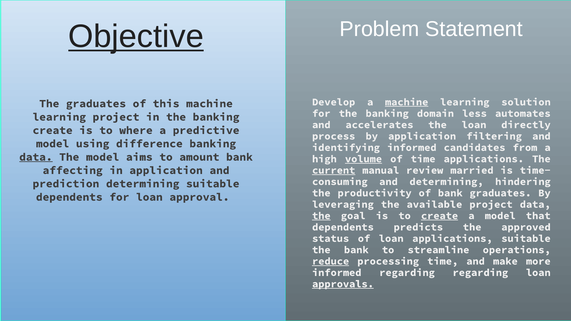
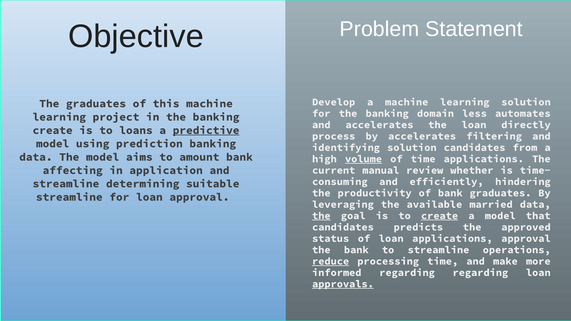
Objective underline: present -> none
machine at (407, 102) underline: present -> none
where: where -> loans
predictive underline: none -> present
by application: application -> accelerates
difference: difference -> prediction
identifying informed: informed -> solution
data at (36, 157) underline: present -> none
current underline: present -> none
married: married -> whether
and determining: determining -> efficiently
prediction at (66, 184): prediction -> streamline
dependents at (69, 197): dependents -> streamline
available project: project -> married
dependents at (343, 227): dependents -> candidates
applications suitable: suitable -> approval
